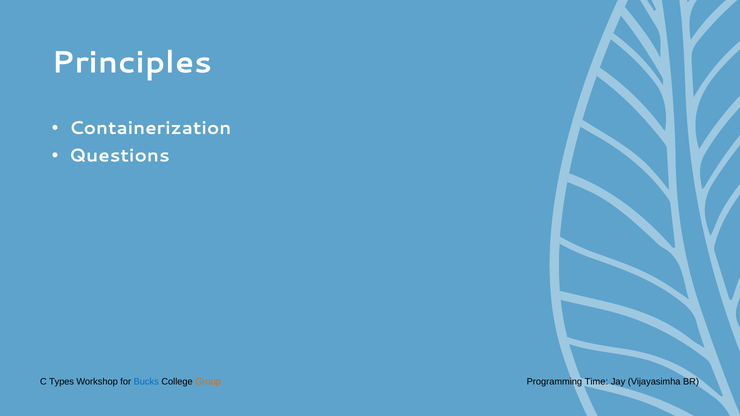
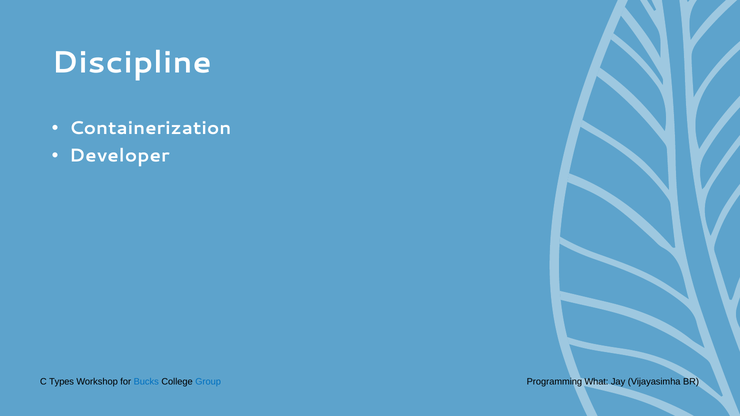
Principles: Principles -> Discipline
Questions: Questions -> Developer
Group colour: orange -> blue
Time: Time -> What
